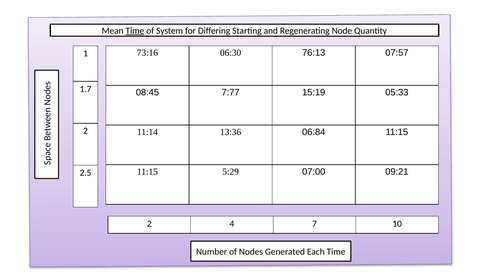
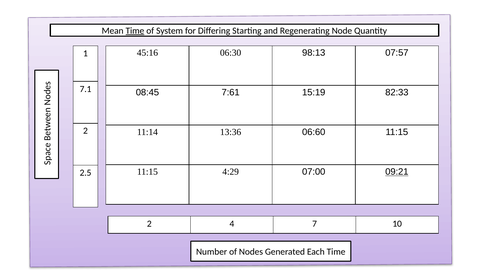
73:16: 73:16 -> 45:16
76:13: 76:13 -> 98:13
1.7: 1.7 -> 7.1
7:77: 7:77 -> 7:61
05:33: 05:33 -> 82:33
06:84: 06:84 -> 06:60
5:29: 5:29 -> 4:29
09:21 underline: none -> present
